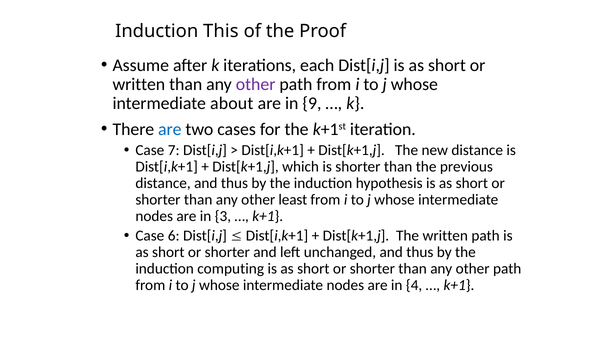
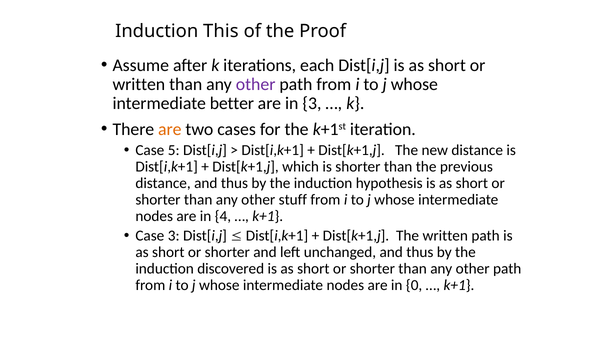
about: about -> better
in 9: 9 -> 3
are at (170, 129) colour: blue -> orange
7: 7 -> 5
least: least -> stuff
3: 3 -> 4
Case 6: 6 -> 3
computing: computing -> discovered
4: 4 -> 0
